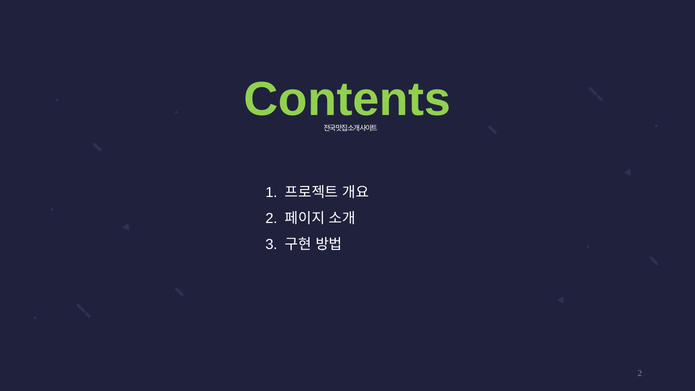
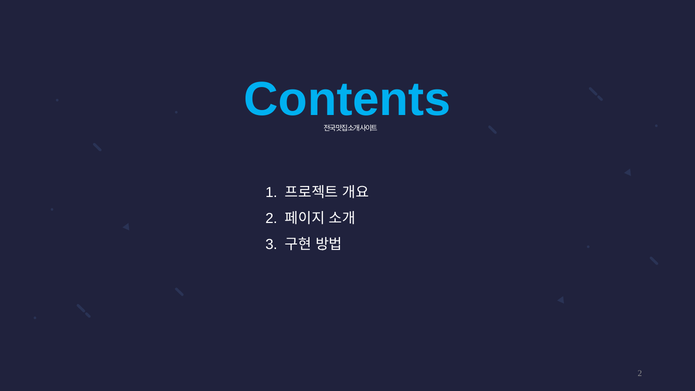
Contents colour: light green -> light blue
